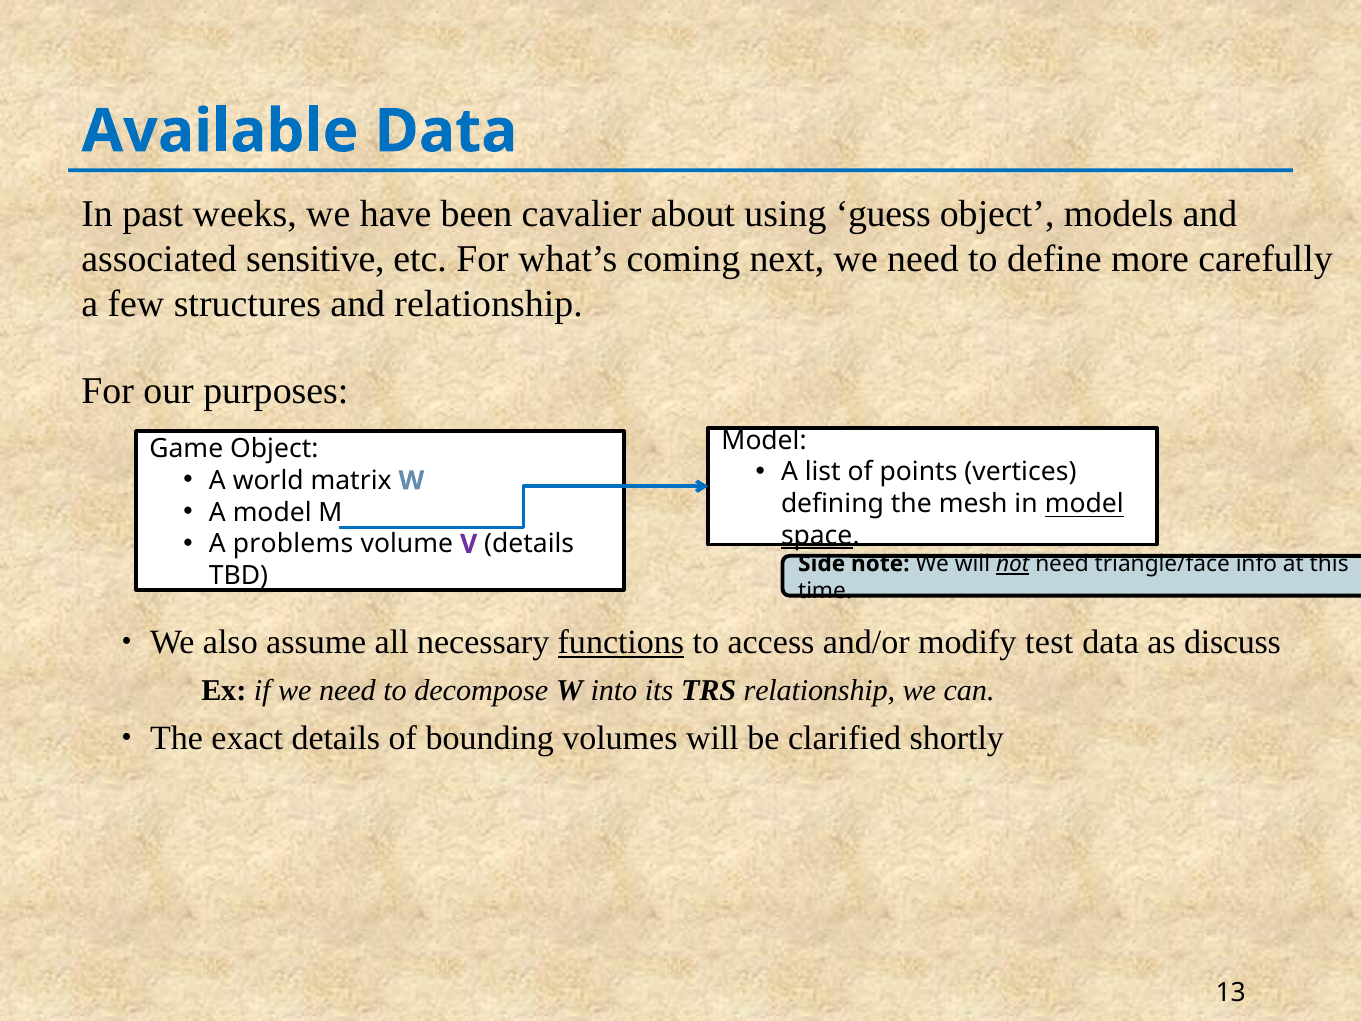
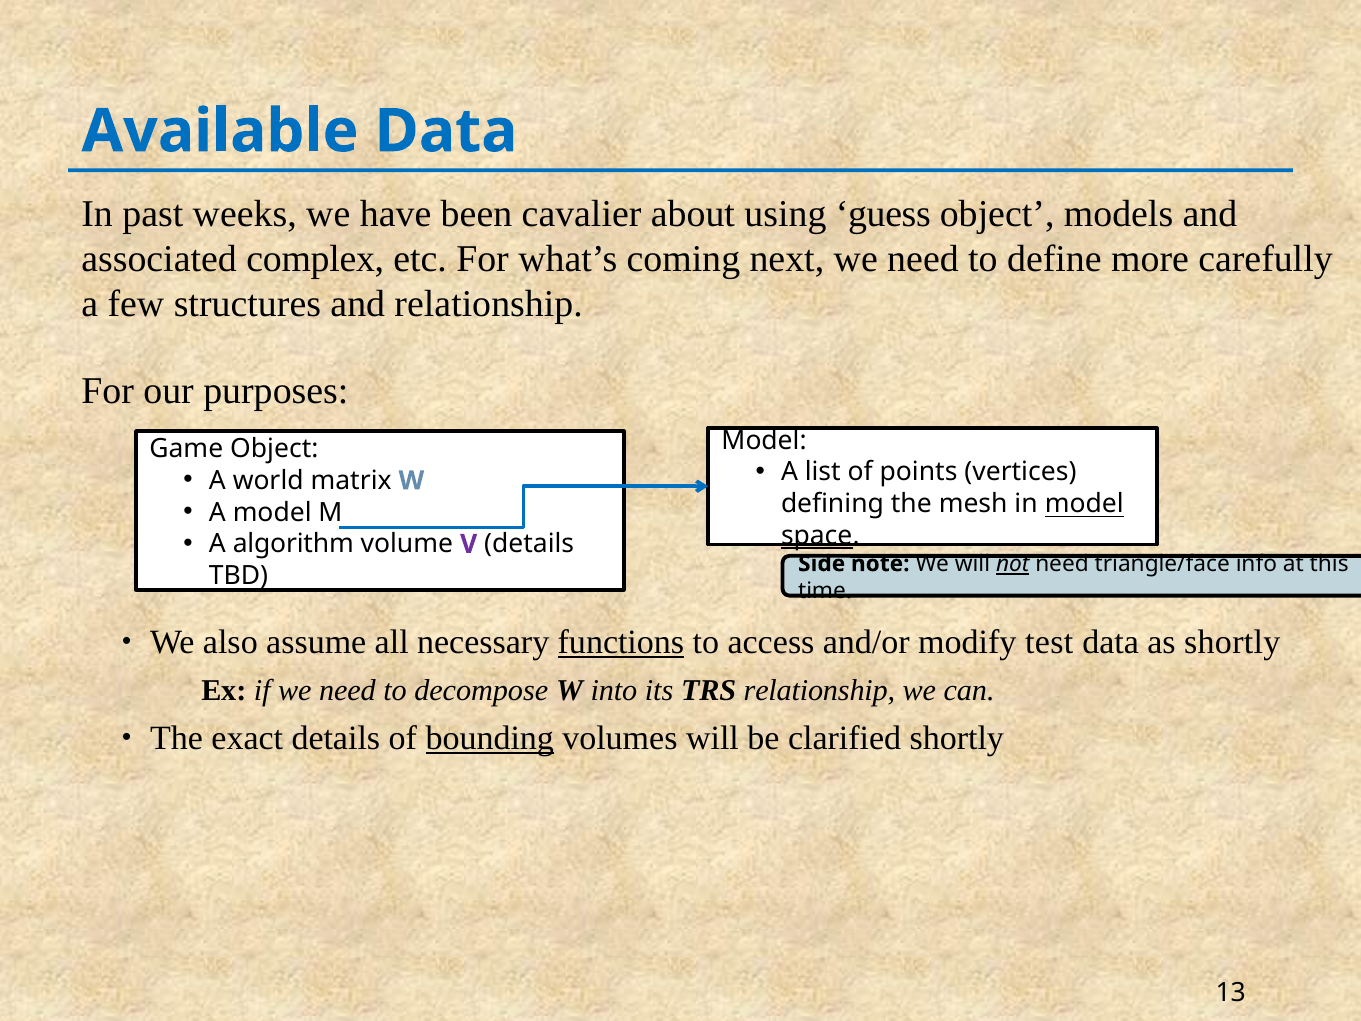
sensitive: sensitive -> complex
problems: problems -> algorithm
as discuss: discuss -> shortly
bounding underline: none -> present
